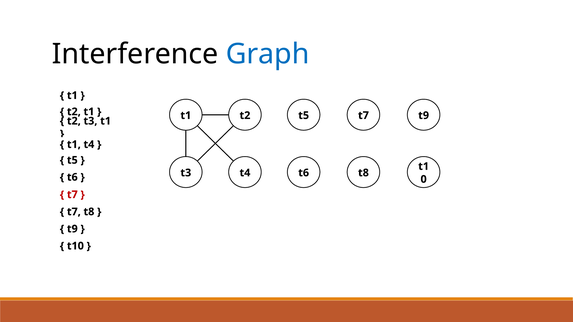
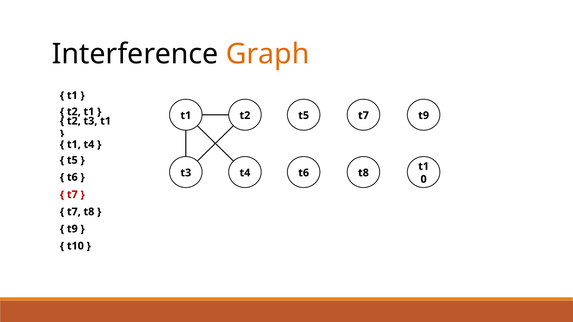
Graph colour: blue -> orange
